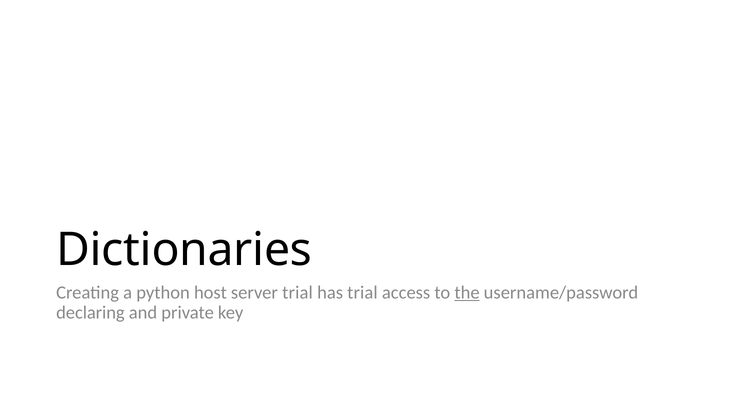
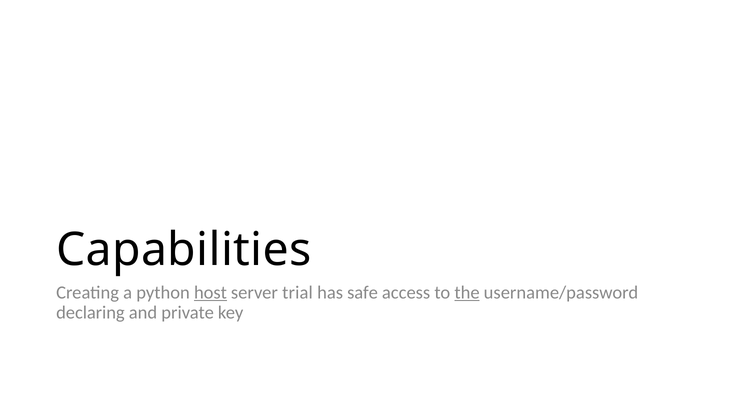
Dictionaries: Dictionaries -> Capabilities
host underline: none -> present
has trial: trial -> safe
